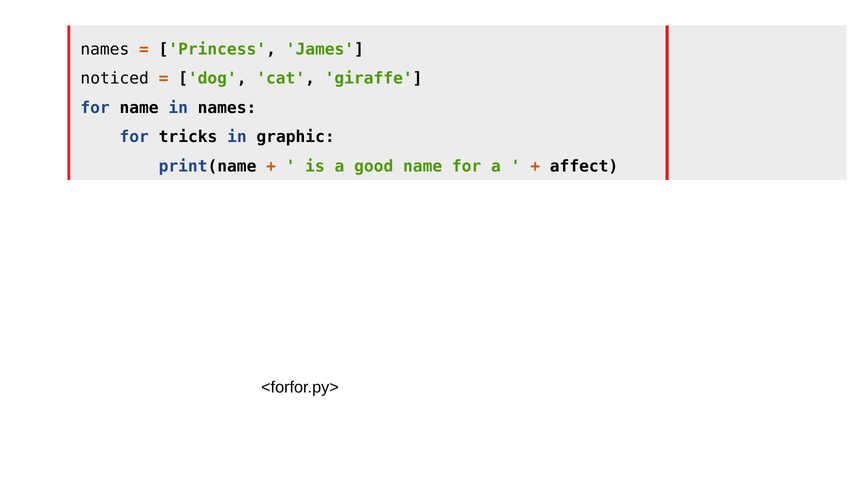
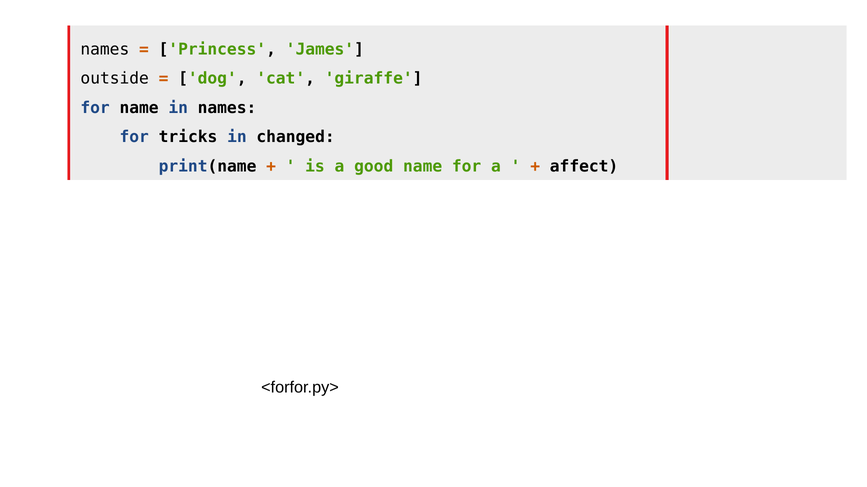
noticed: noticed -> outside
graphic: graphic -> changed
